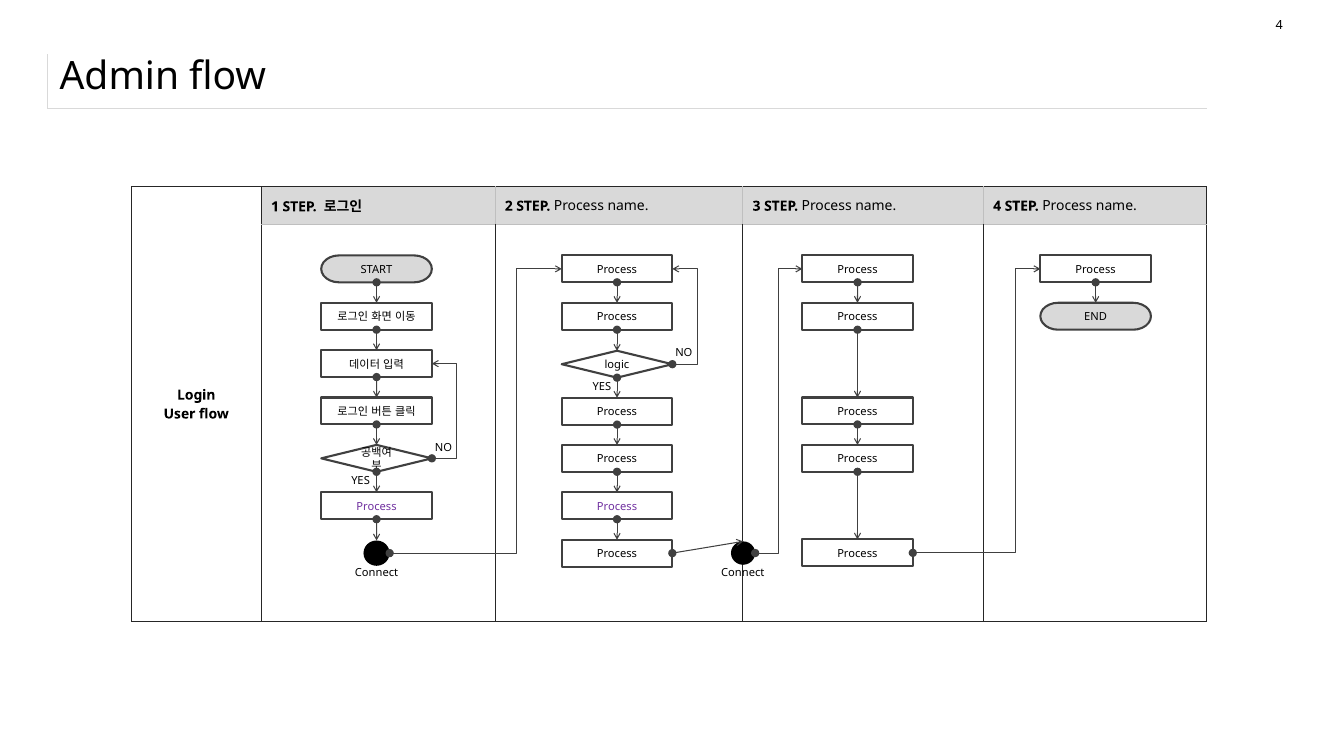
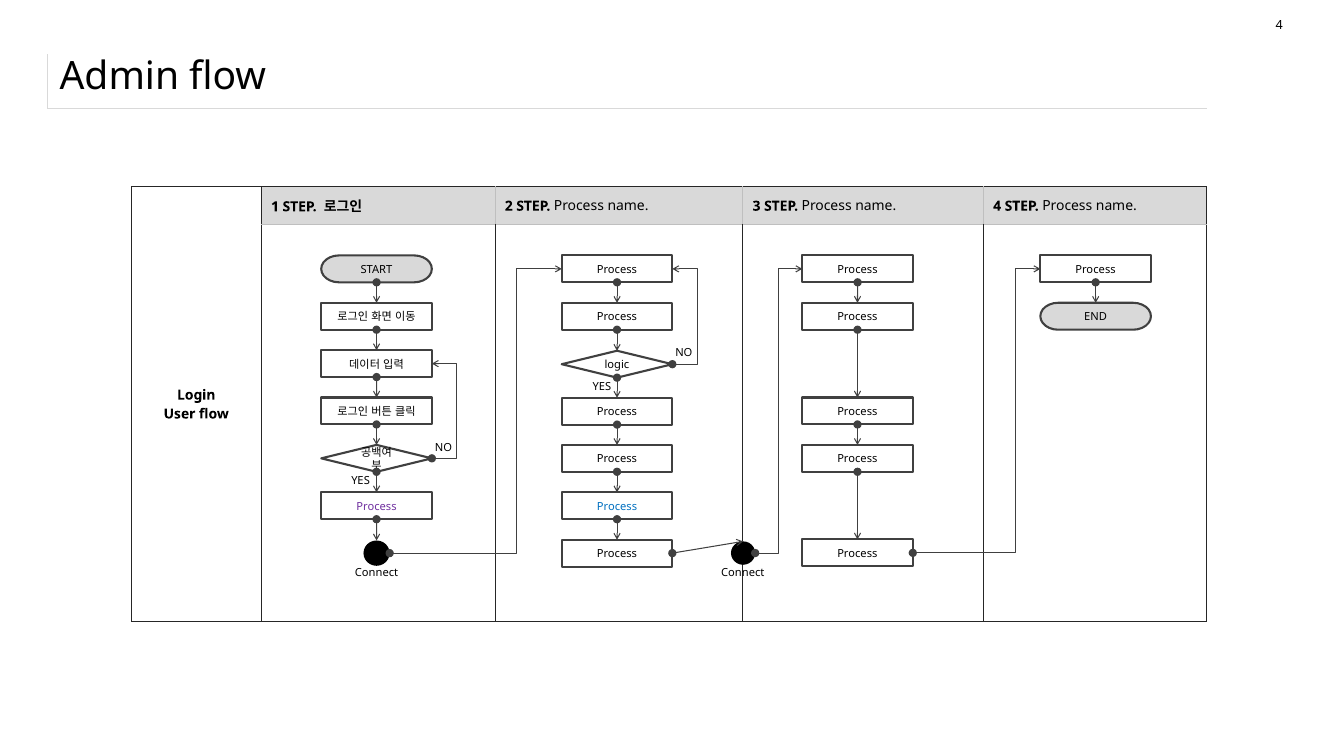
Process at (617, 507) colour: purple -> blue
